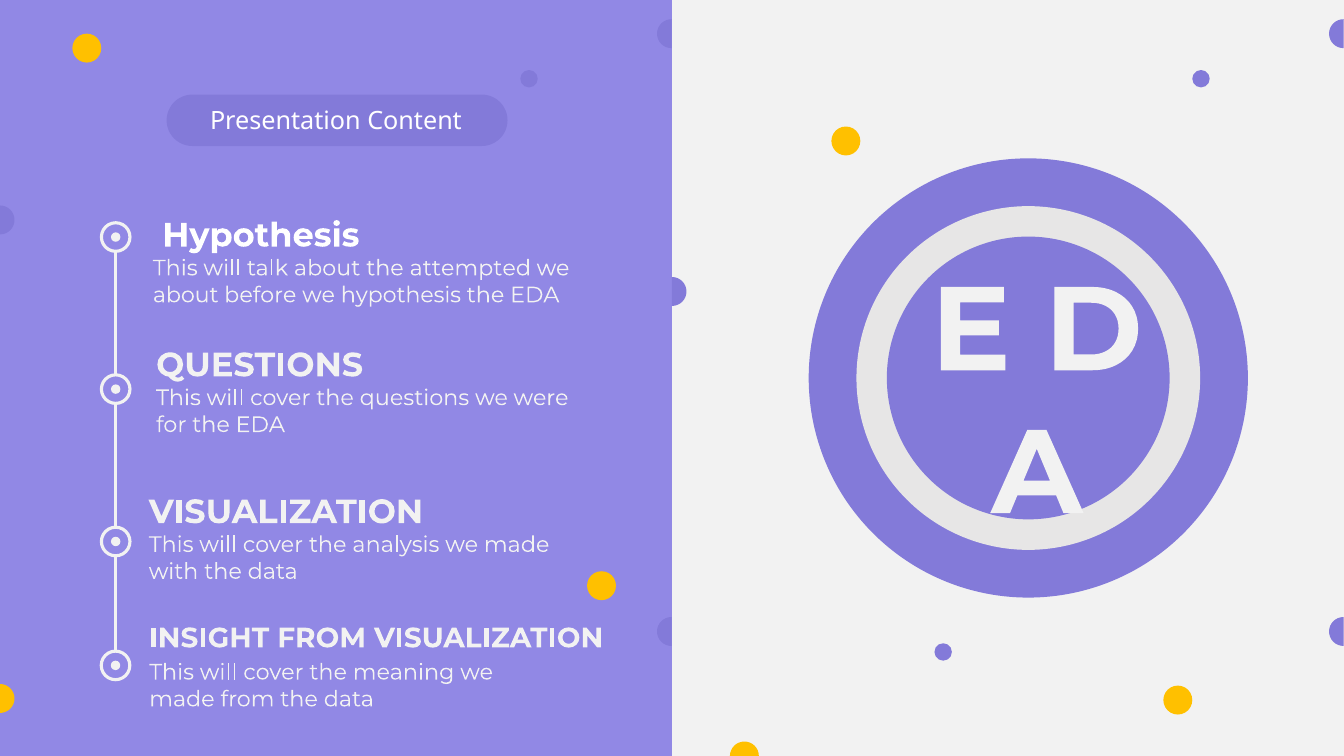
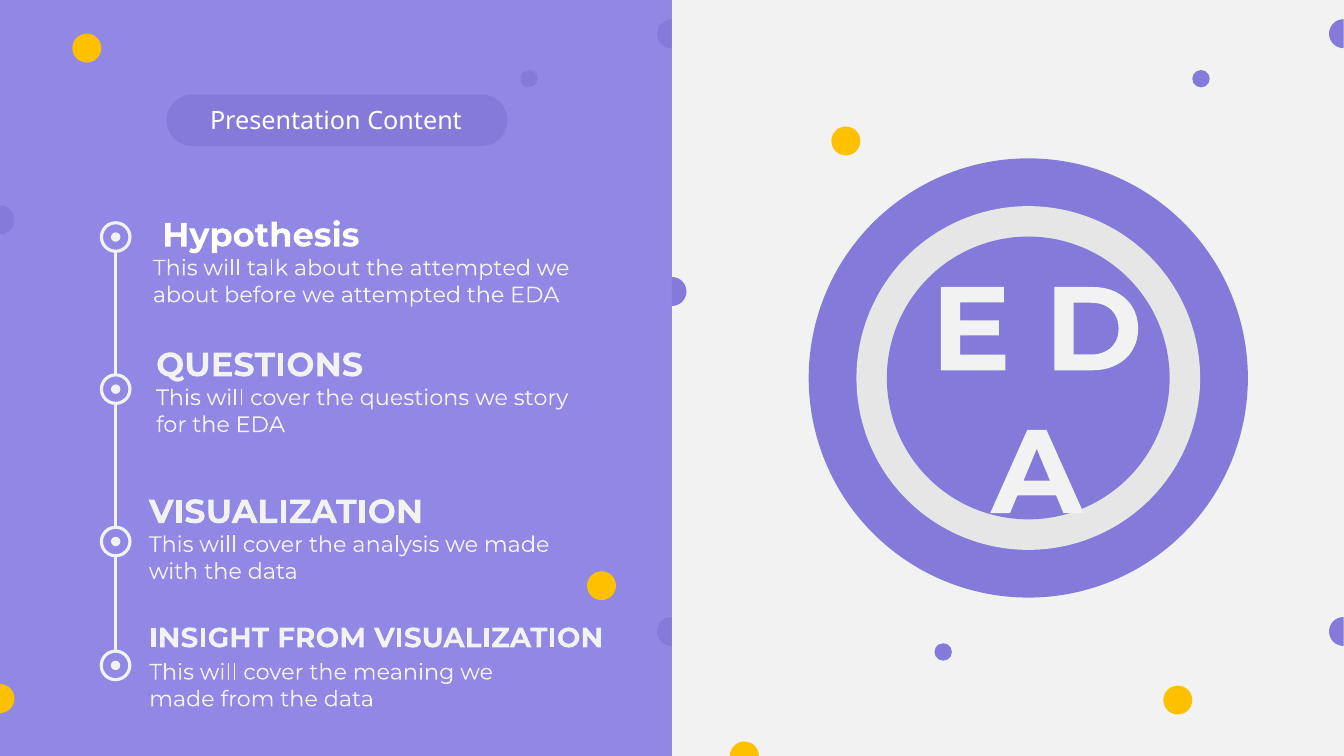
we hypothesis: hypothesis -> attempted
were: were -> story
